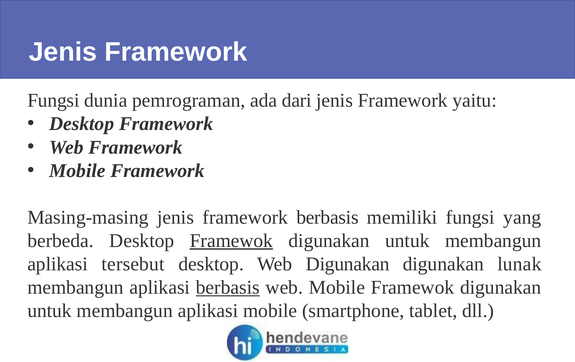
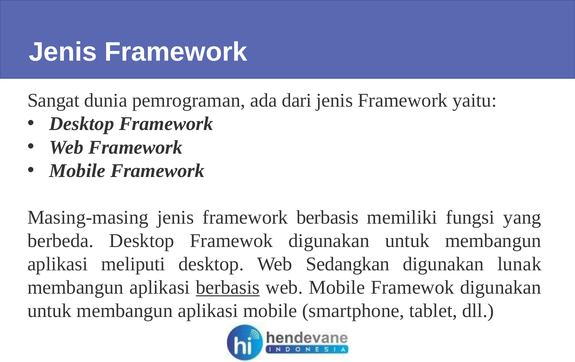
Fungsi at (53, 101): Fungsi -> Sangat
Framewok at (231, 241) underline: present -> none
tersebut: tersebut -> meliputi
Web Digunakan: Digunakan -> Sedangkan
